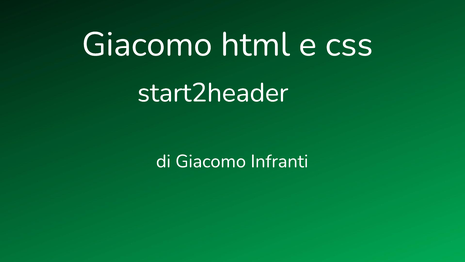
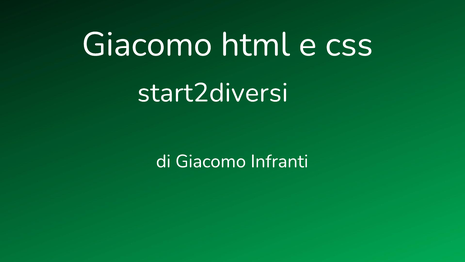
start2header: start2header -> start2diversi
